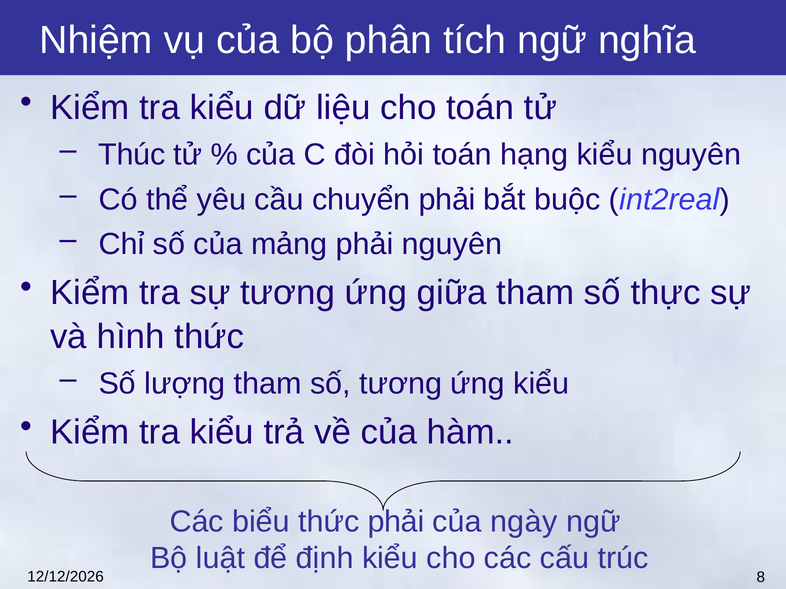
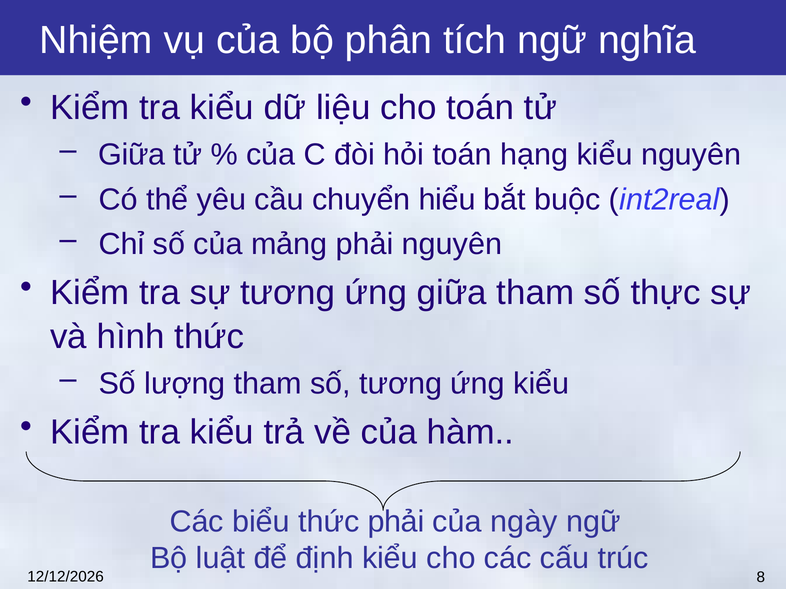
Thúc at (132, 155): Thúc -> Giữa
chuyển phải: phải -> hiểu
